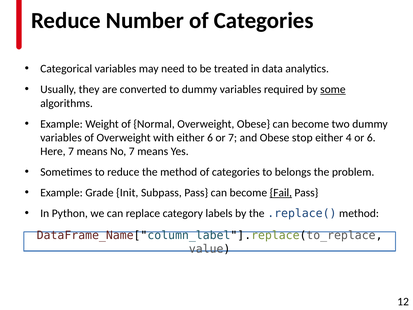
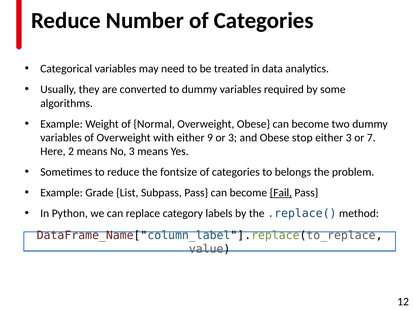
some underline: present -> none
either 6: 6 -> 9
or 7: 7 -> 3
either 4: 4 -> 3
or 6: 6 -> 7
Here 7: 7 -> 2
No 7: 7 -> 3
the method: method -> fontsize
Init: Init -> List
